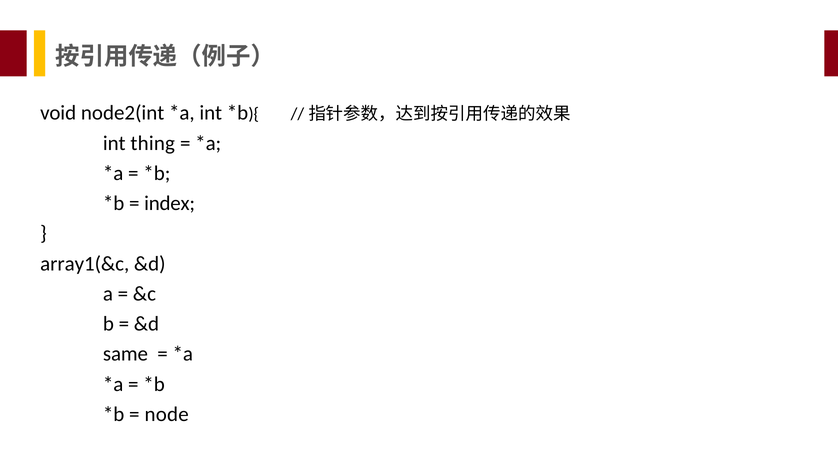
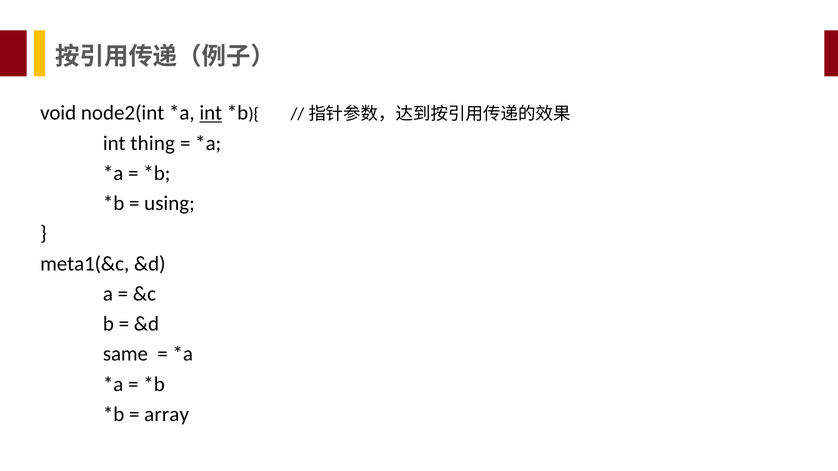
int at (211, 113) underline: none -> present
index: index -> using
array1(&c: array1(&c -> meta1(&c
node: node -> array
